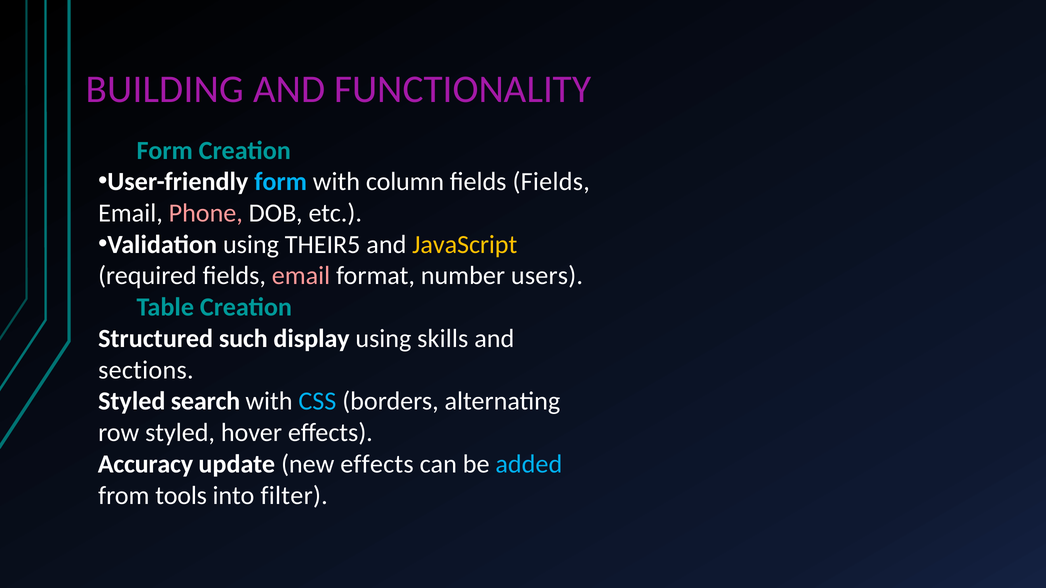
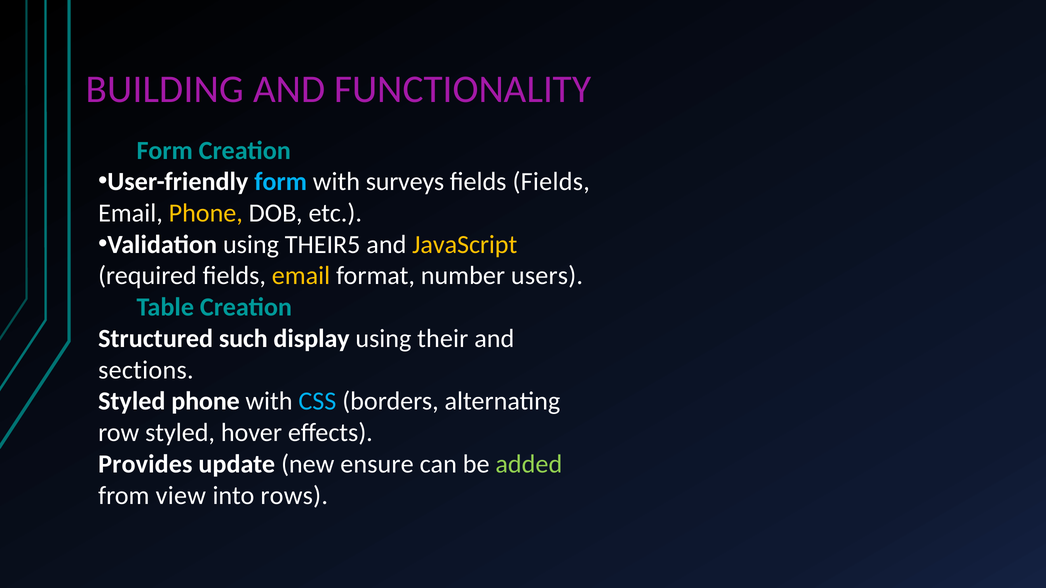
column: column -> surveys
Phone at (206, 213) colour: pink -> yellow
email at (301, 276) colour: pink -> yellow
skills: skills -> their
Styled search: search -> phone
Accuracy: Accuracy -> Provides
new effects: effects -> ensure
added colour: light blue -> light green
tools: tools -> view
filter: filter -> rows
